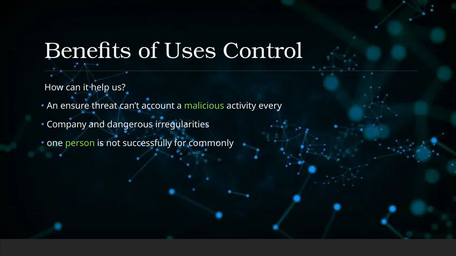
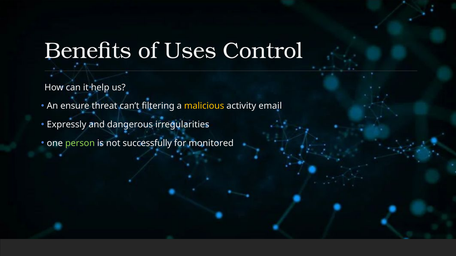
account: account -> filtering
malicious colour: light green -> yellow
every: every -> email
Company: Company -> Expressly
commonly: commonly -> monitored
